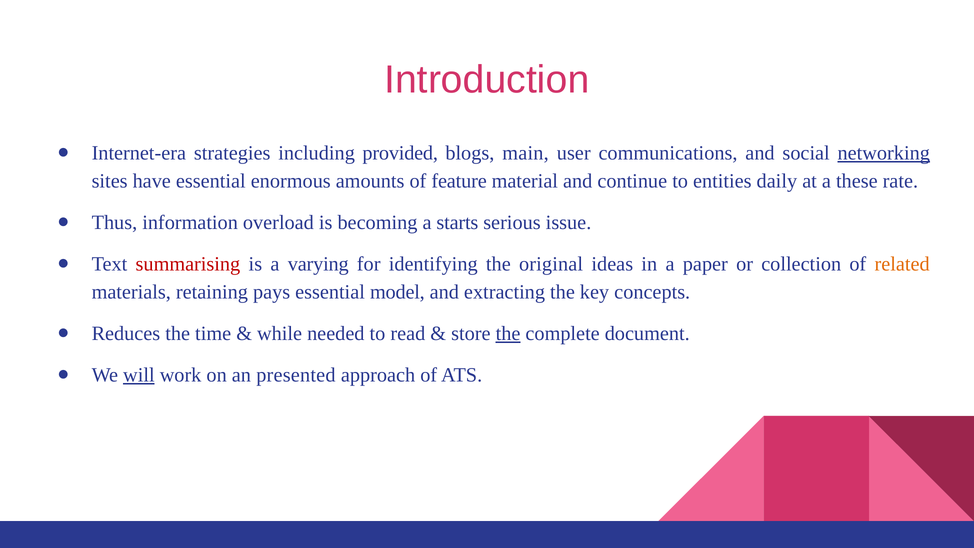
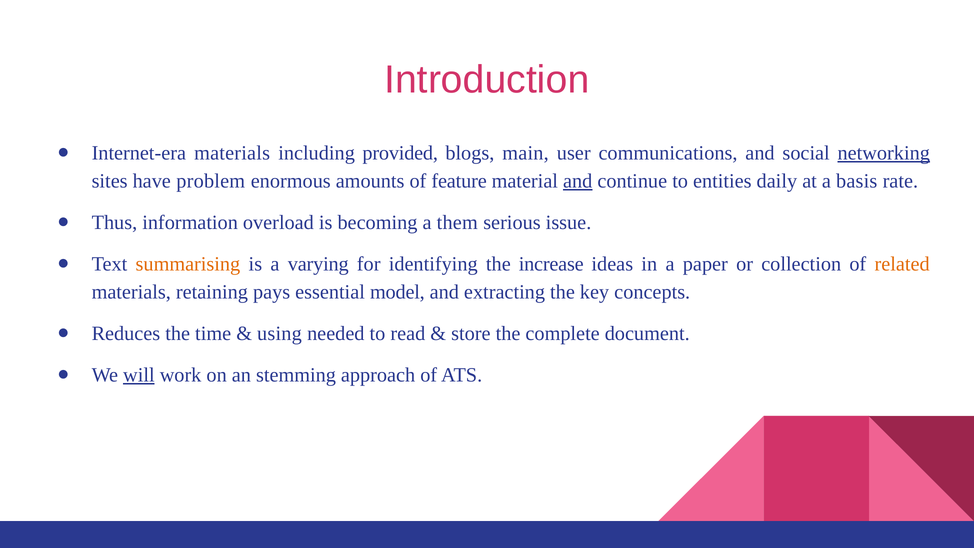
Internet-era strategies: strategies -> materials
have essential: essential -> problem
and at (578, 181) underline: none -> present
these: these -> basis
starts: starts -> them
summarising colour: red -> orange
original: original -> increase
while: while -> using
the at (508, 333) underline: present -> none
presented: presented -> stemming
